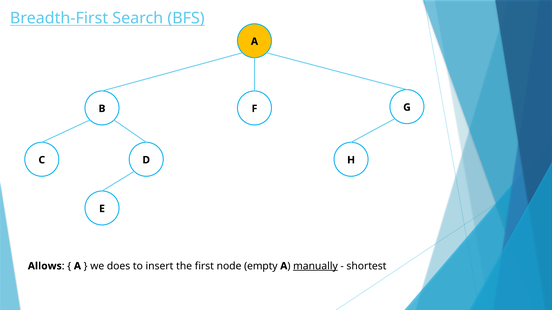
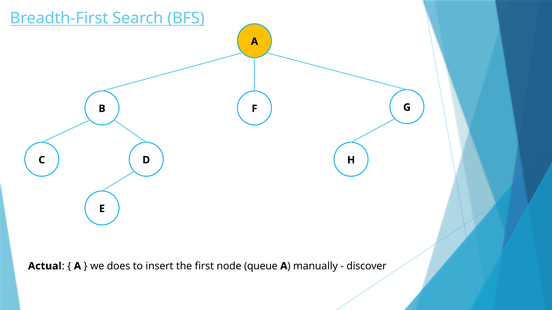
Allows: Allows -> Actual
empty: empty -> queue
manually underline: present -> none
shortest: shortest -> discover
